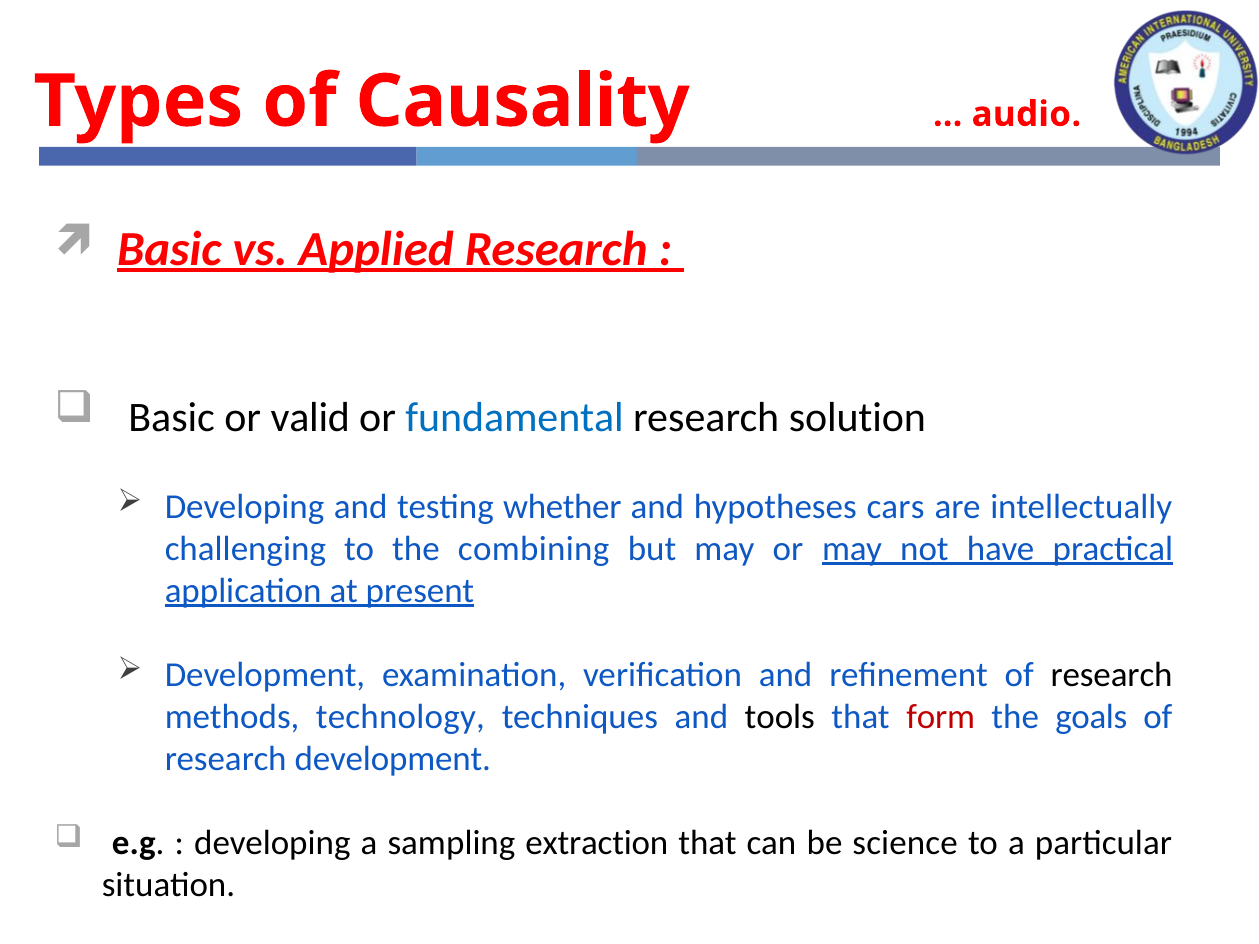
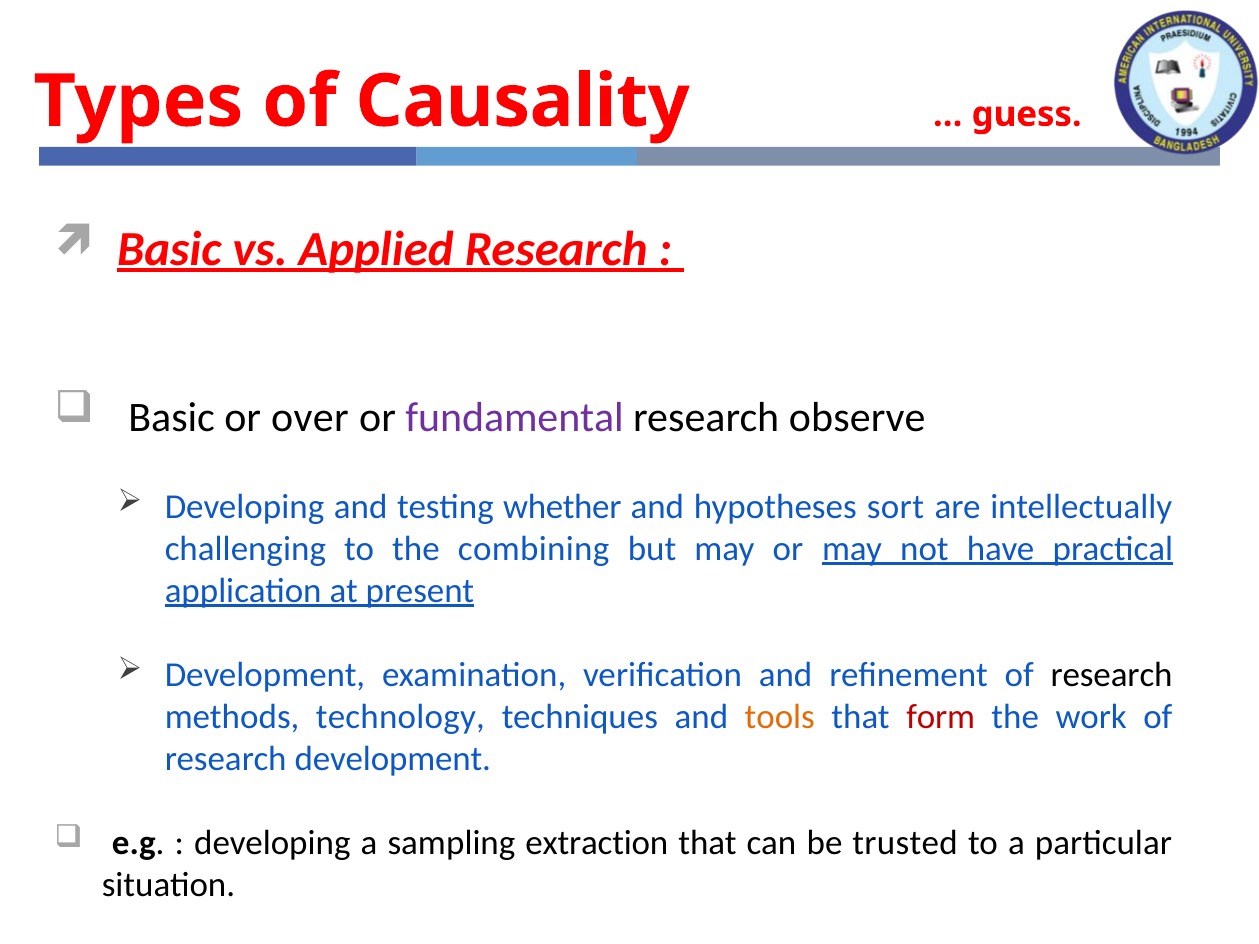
audio: audio -> guess
valid: valid -> over
fundamental colour: blue -> purple
solution: solution -> observe
cars: cars -> sort
tools colour: black -> orange
goals: goals -> work
science: science -> trusted
